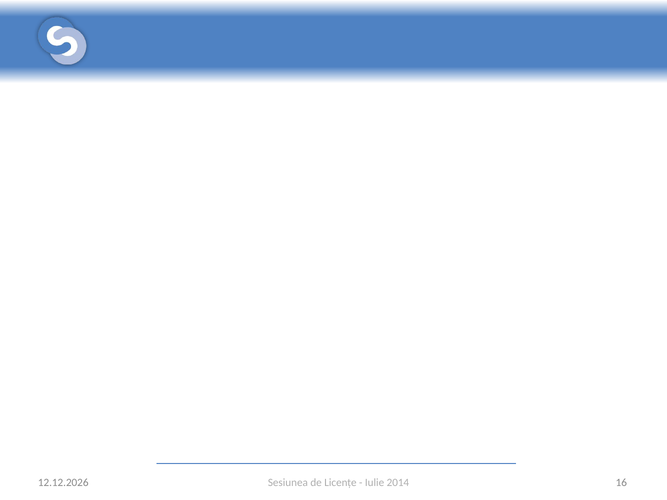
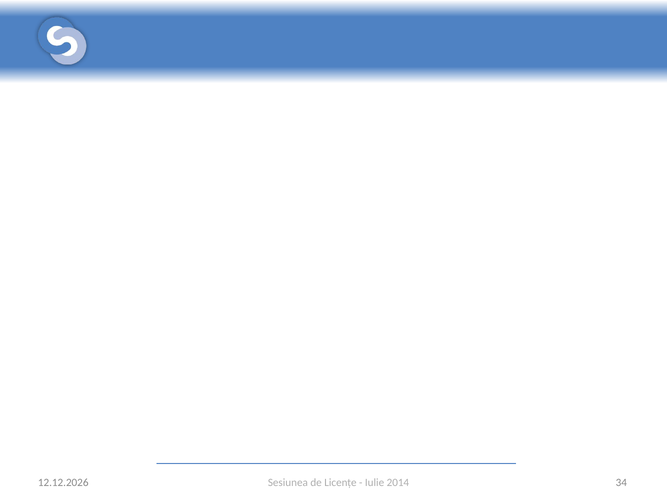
16: 16 -> 34
